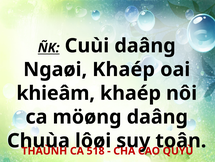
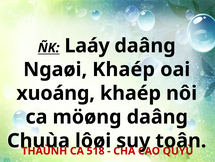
Cuùi: Cuùi -> Laáy
khieâm: khieâm -> xuoáng
